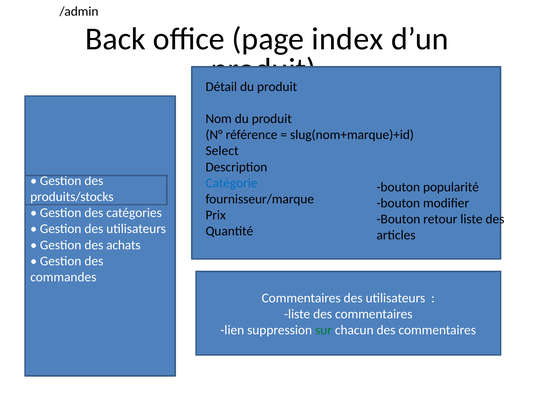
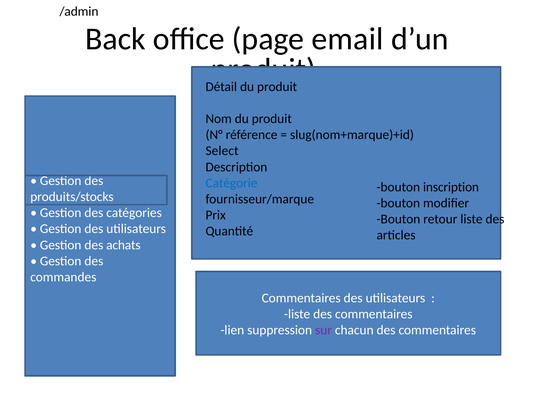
index: index -> email
popularité: popularité -> inscription
sur colour: green -> purple
